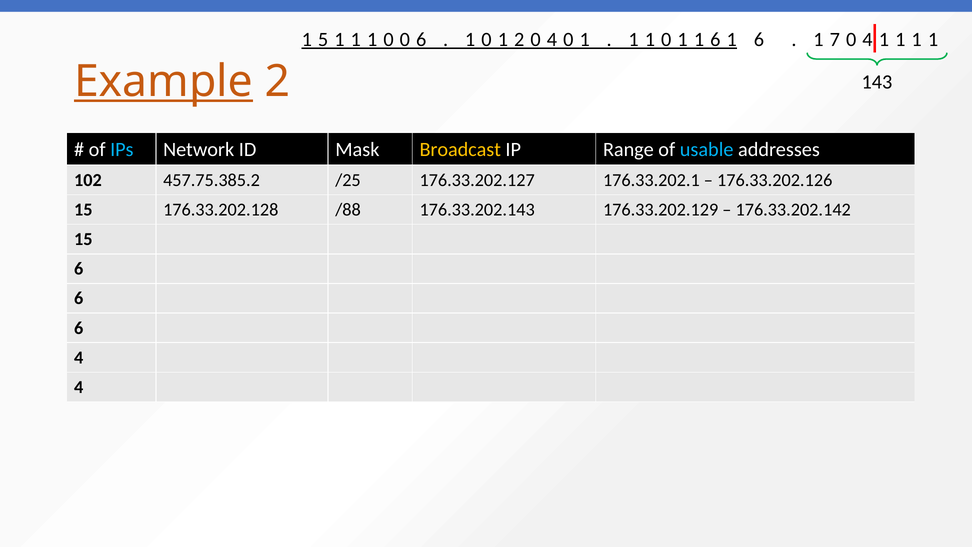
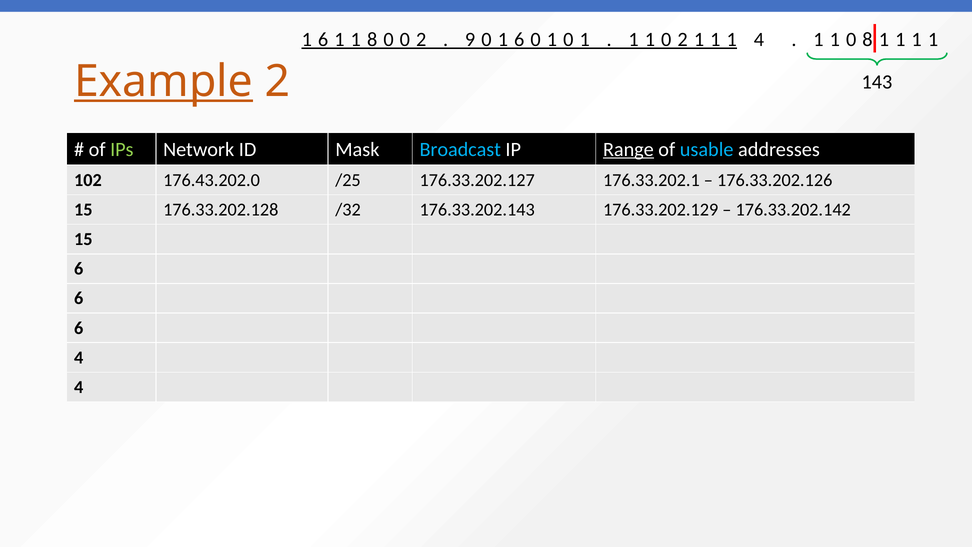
5 at (323, 39): 5 -> 6
1 at (372, 39): 1 -> 8
0 0 6: 6 -> 2
1 at (470, 39): 1 -> 9
2 at (519, 39): 2 -> 6
4 at (552, 39): 4 -> 1
1 at (683, 39): 1 -> 2
6 at (715, 39): 6 -> 1
6 at (759, 39): 6 -> 4
7 at (835, 39): 7 -> 1
4 at (867, 39): 4 -> 8
IPs colour: light blue -> light green
Broadcast colour: yellow -> light blue
Range underline: none -> present
457.75.385.2: 457.75.385.2 -> 176.43.202.0
/88: /88 -> /32
